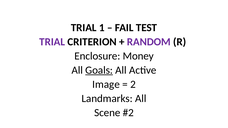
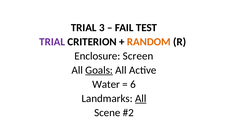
1: 1 -> 3
RANDOM colour: purple -> orange
Money: Money -> Screen
Image: Image -> Water
2: 2 -> 6
All at (141, 99) underline: none -> present
